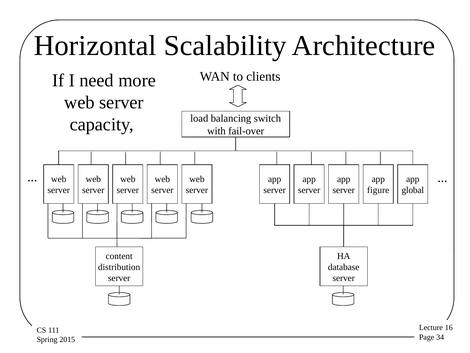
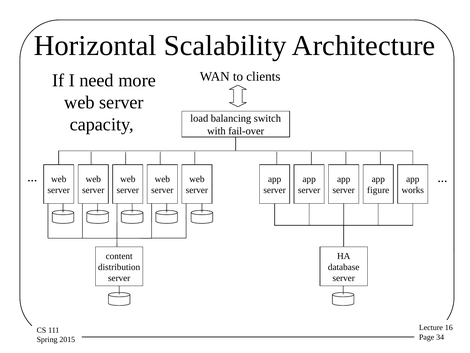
global: global -> works
